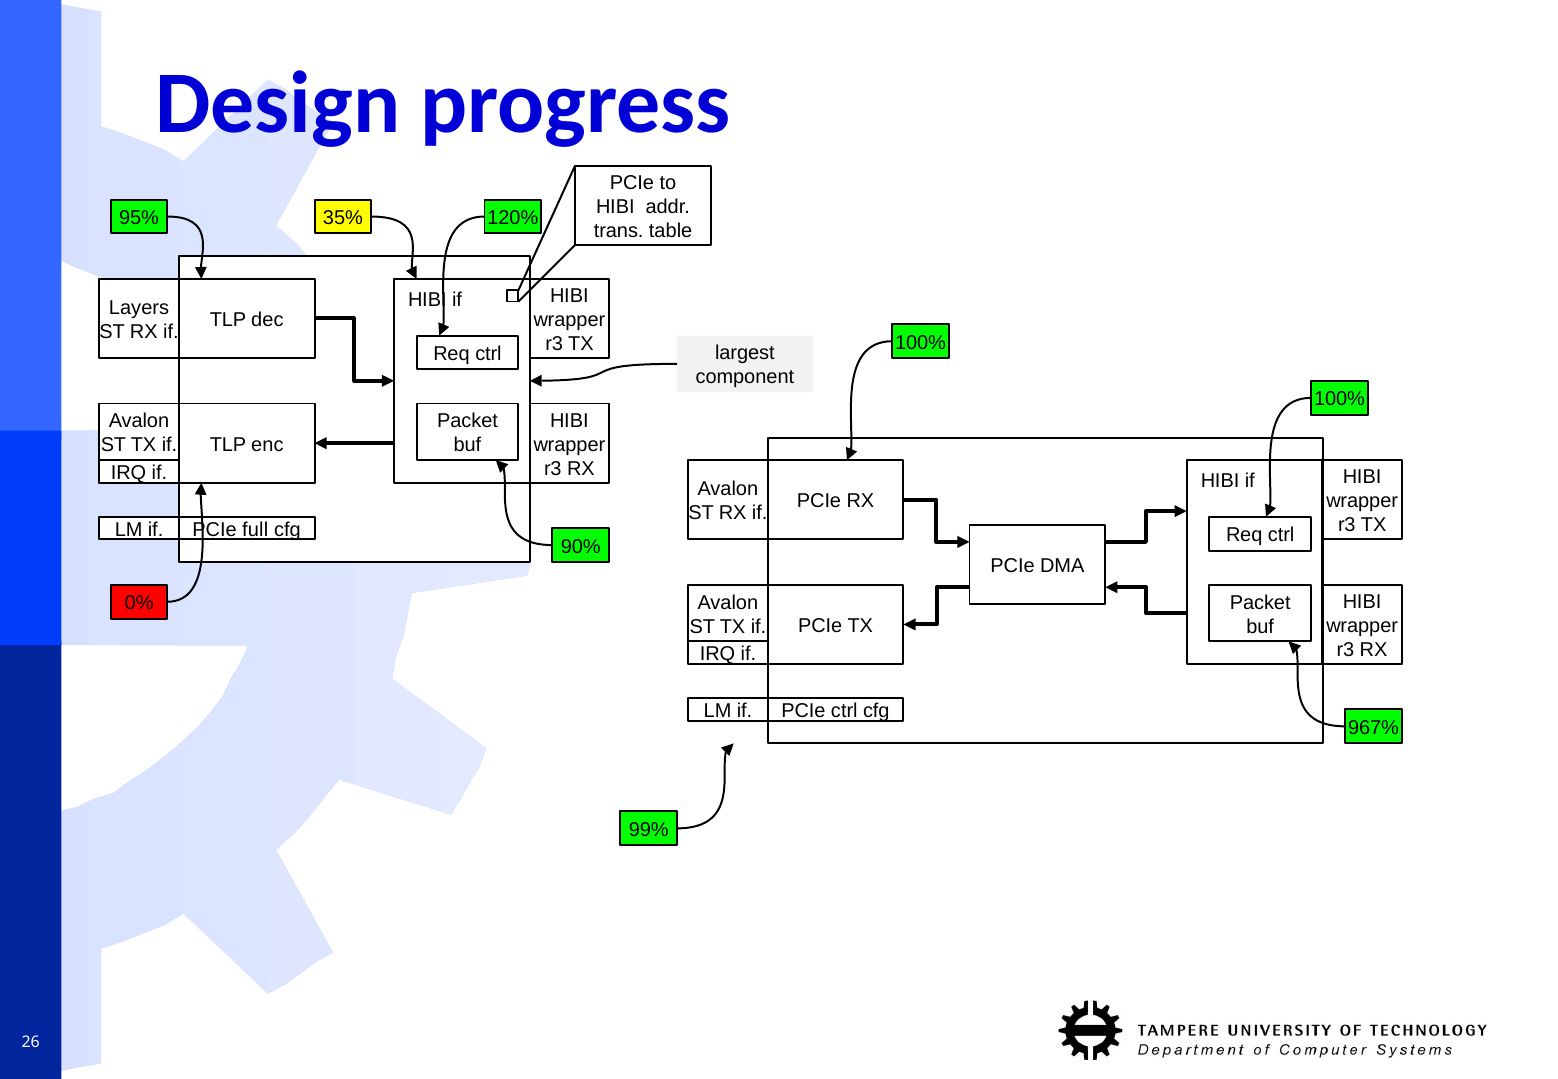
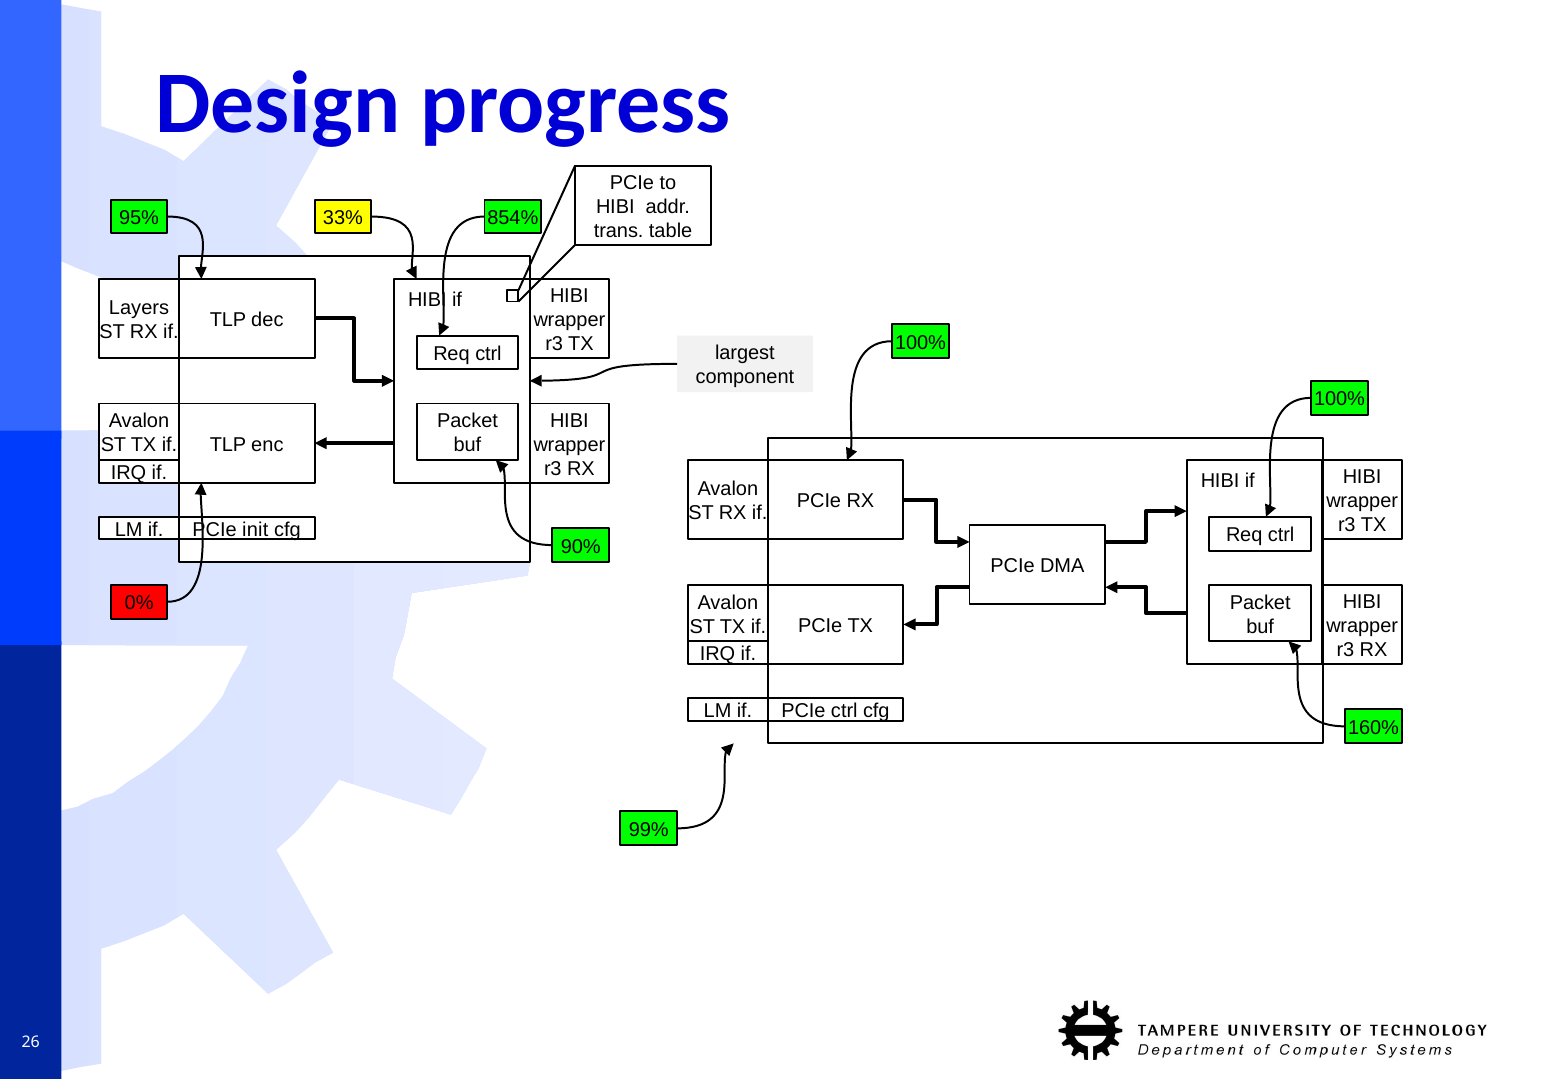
35%: 35% -> 33%
120%: 120% -> 854%
full: full -> init
967%: 967% -> 160%
